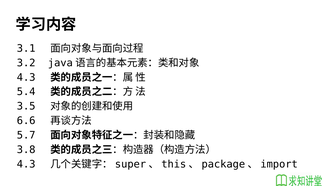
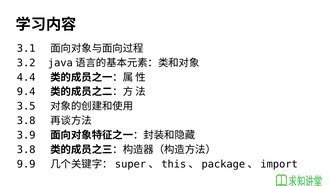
4.3 at (26, 77): 4.3 -> 4.4
5.4: 5.4 -> 9.4
6.6 at (26, 121): 6.6 -> 3.8
5.7: 5.7 -> 3.9
4.3 at (26, 164): 4.3 -> 9.9
